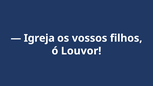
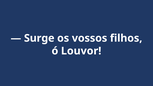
Igreja: Igreja -> Surge
